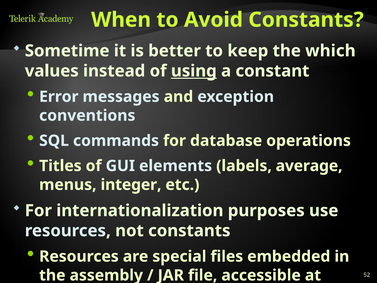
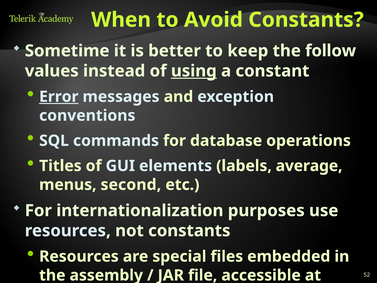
which: which -> follow
Error underline: none -> present
integer: integer -> second
